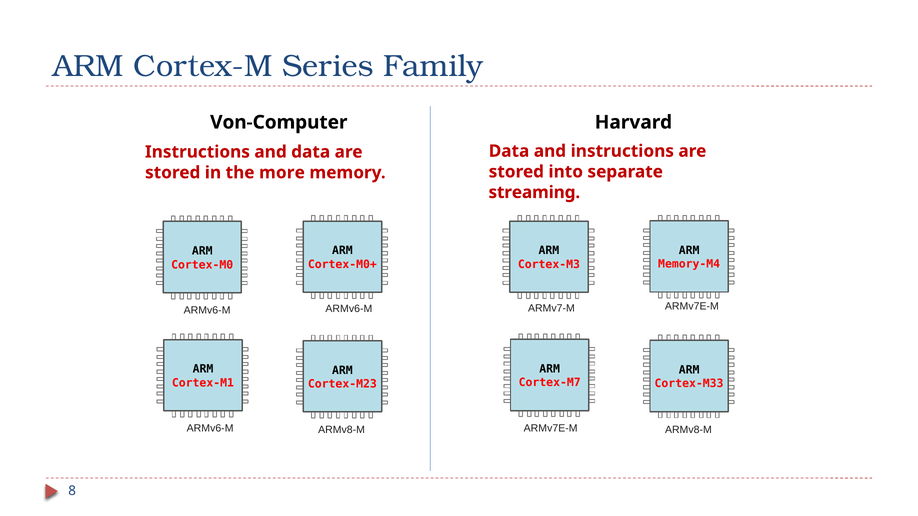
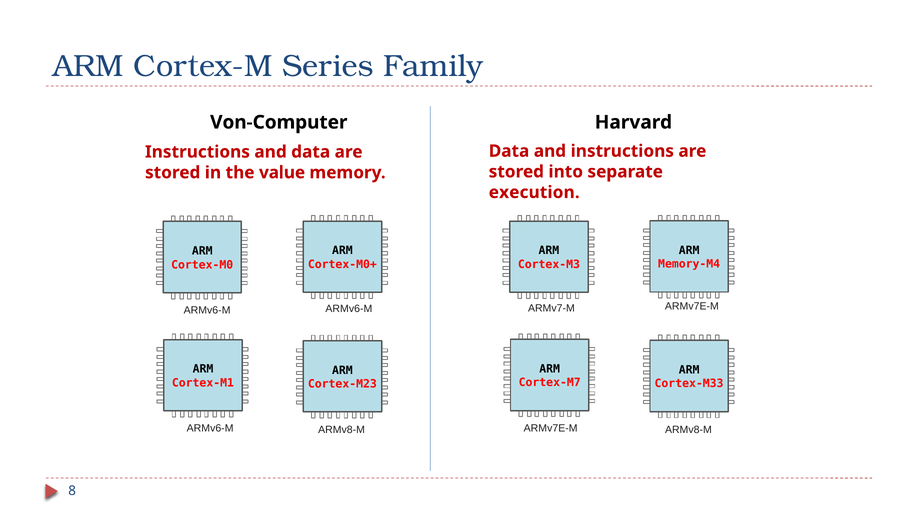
more: more -> value
streaming: streaming -> execution
